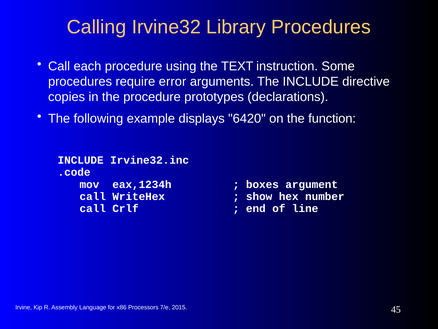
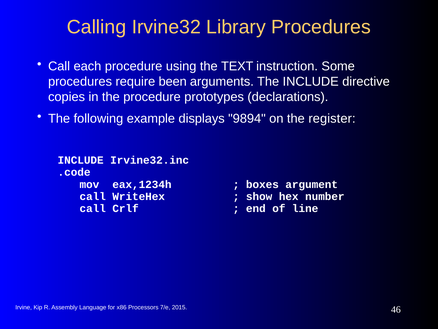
error: error -> been
6420: 6420 -> 9894
function: function -> register
45: 45 -> 46
